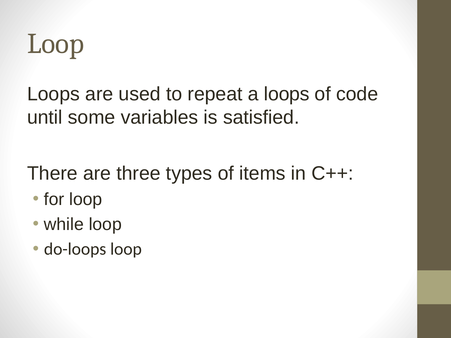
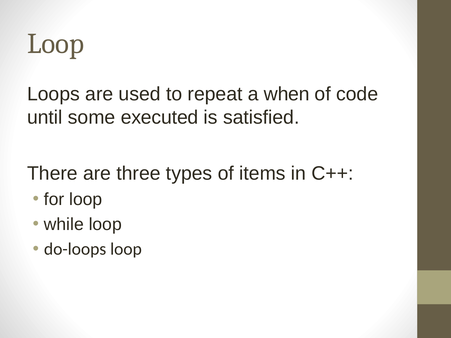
a loops: loops -> when
variables: variables -> executed
